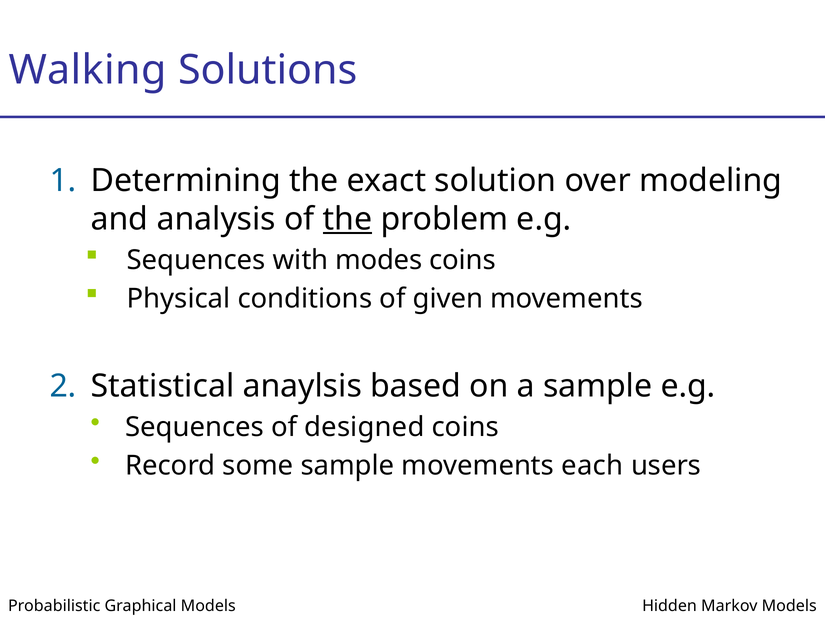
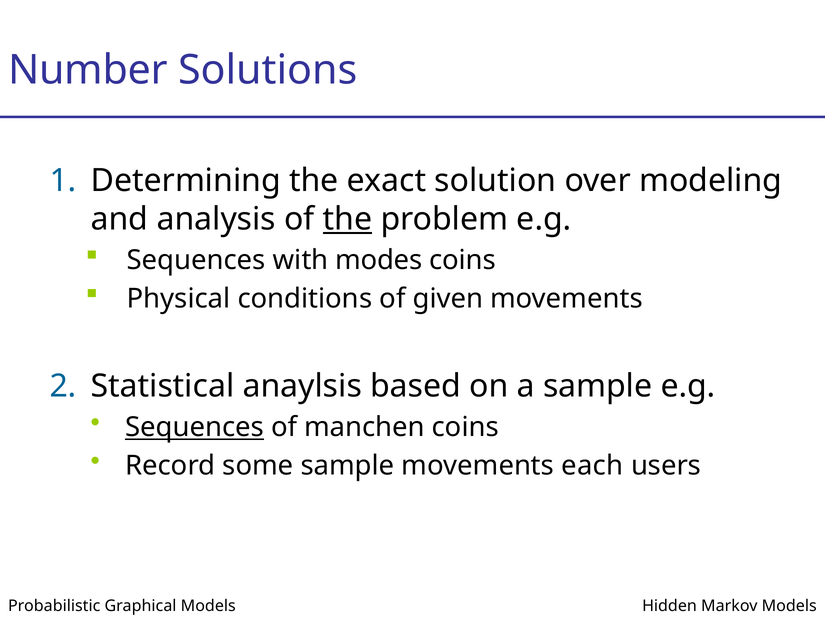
Walking: Walking -> Number
Sequences at (195, 427) underline: none -> present
designed: designed -> manchen
